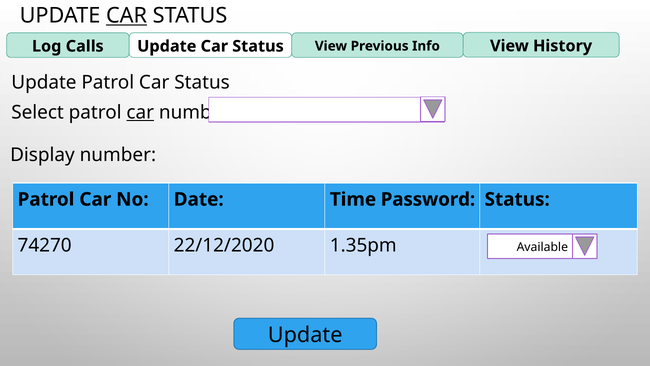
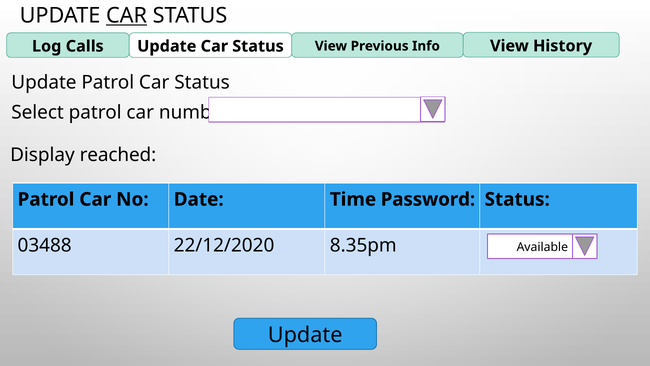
car at (140, 112) underline: present -> none
Display number: number -> reached
74270: 74270 -> 03488
1.35pm: 1.35pm -> 8.35pm
